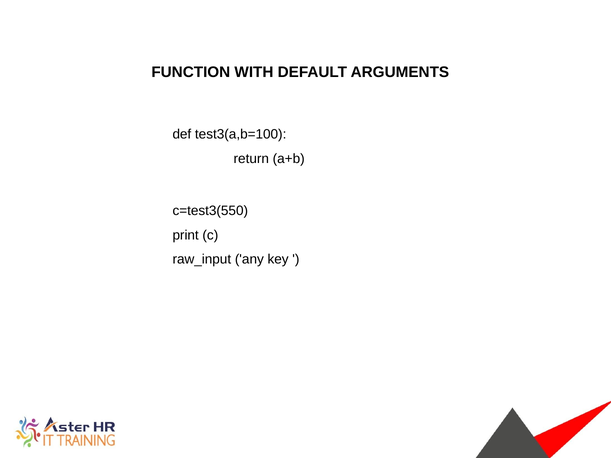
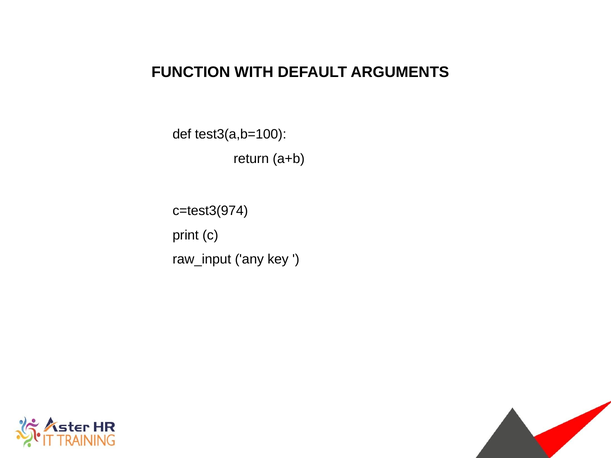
c=test3(550: c=test3(550 -> c=test3(974
